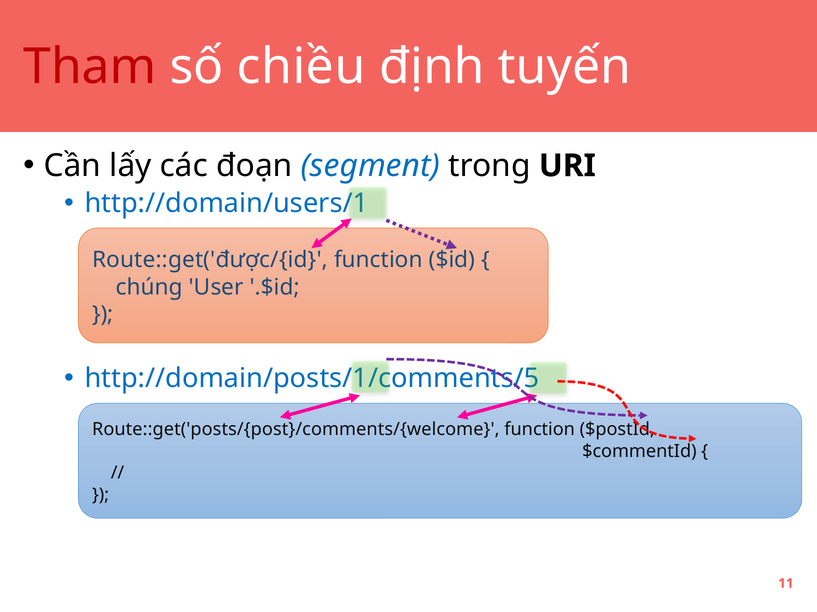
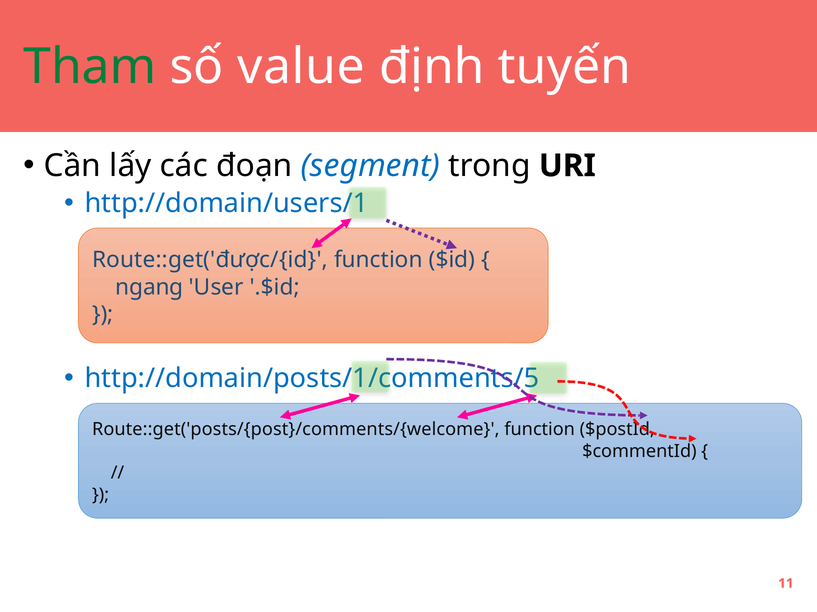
Tham colour: red -> green
chiều: chiều -> value
chúng: chúng -> ngang
